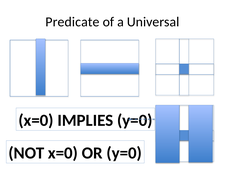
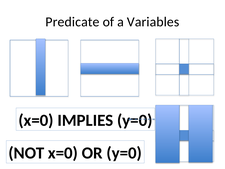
Universal: Universal -> Variables
